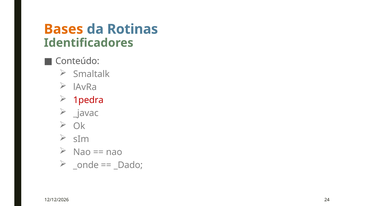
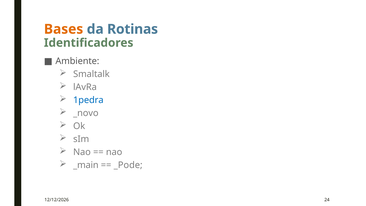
Conteúdo: Conteúdo -> Ambiente
1pedra colour: red -> blue
_javac: _javac -> _novo
_onde: _onde -> _main
_Dado: _Dado -> _Pode
